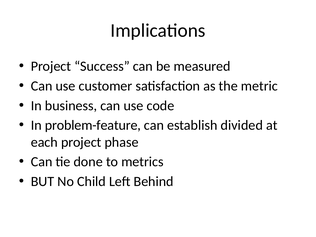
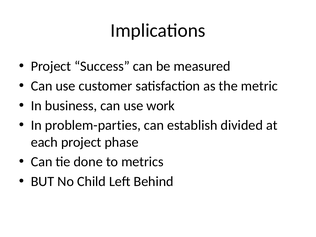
code: code -> work
problem-feature: problem-feature -> problem-parties
